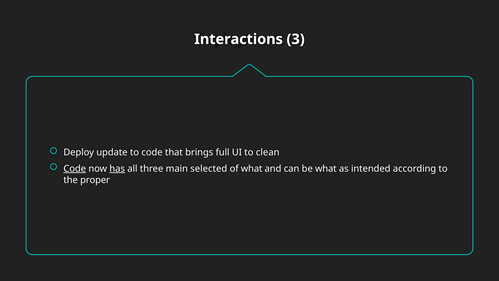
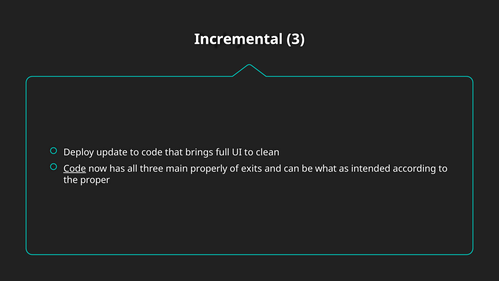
Interactions: Interactions -> Incremental
has underline: present -> none
selected: selected -> properly
of what: what -> exits
